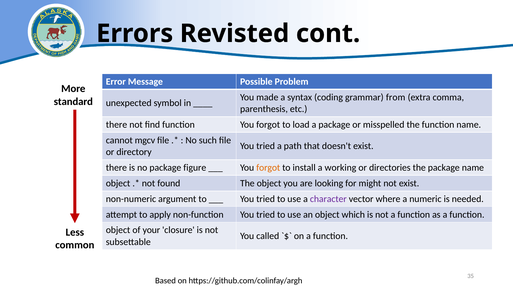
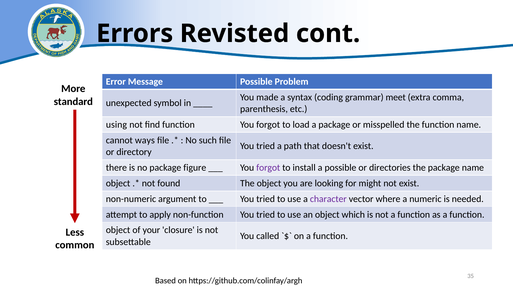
from: from -> meet
there at (116, 124): there -> using
mgcv: mgcv -> ways
forgot at (268, 167) colour: orange -> purple
a working: working -> possible
